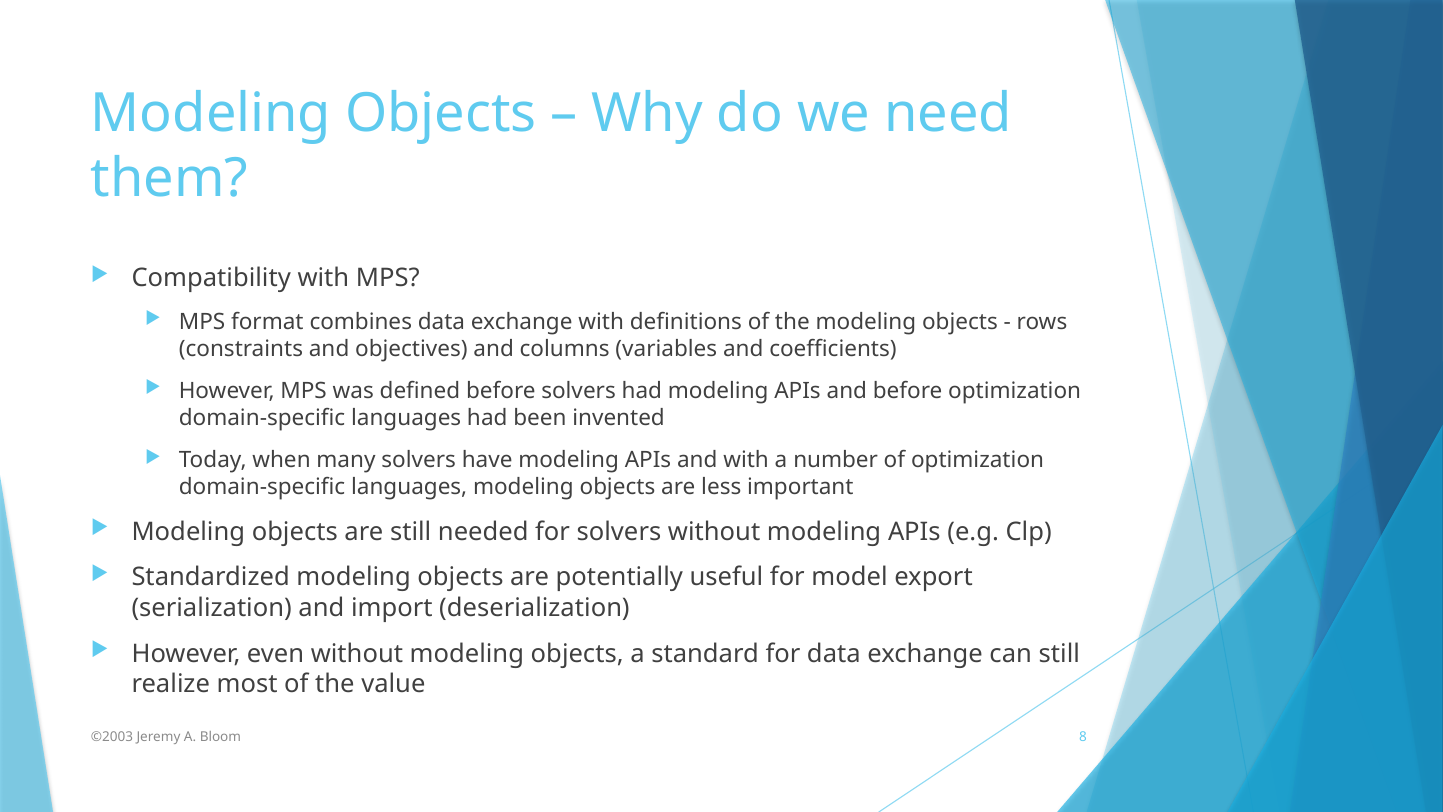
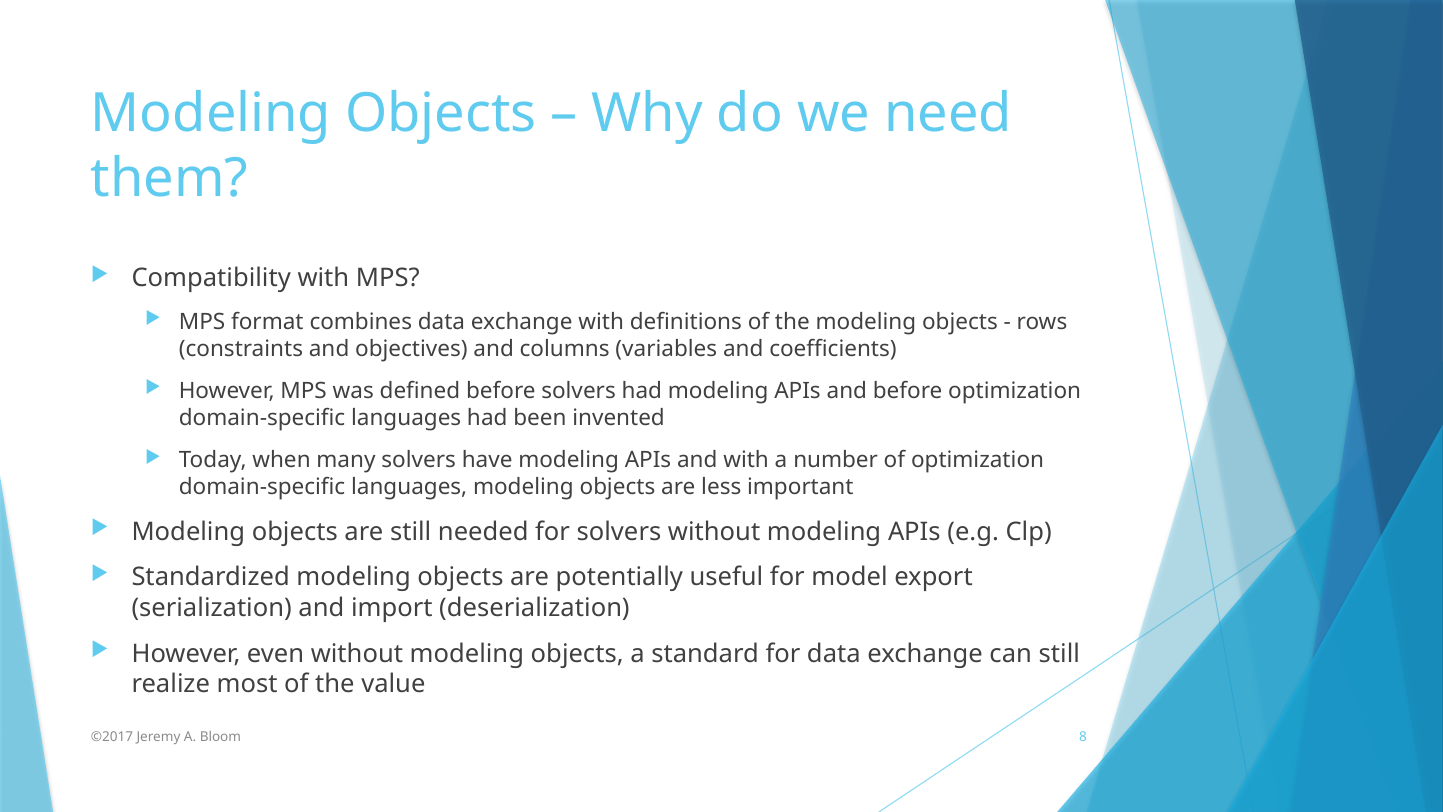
©2003: ©2003 -> ©2017
